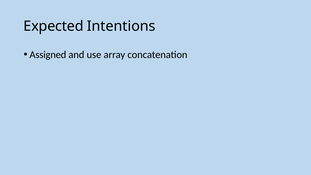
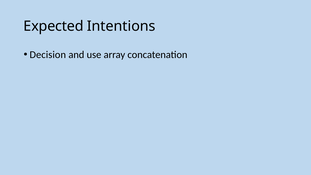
Assigned: Assigned -> Decision
